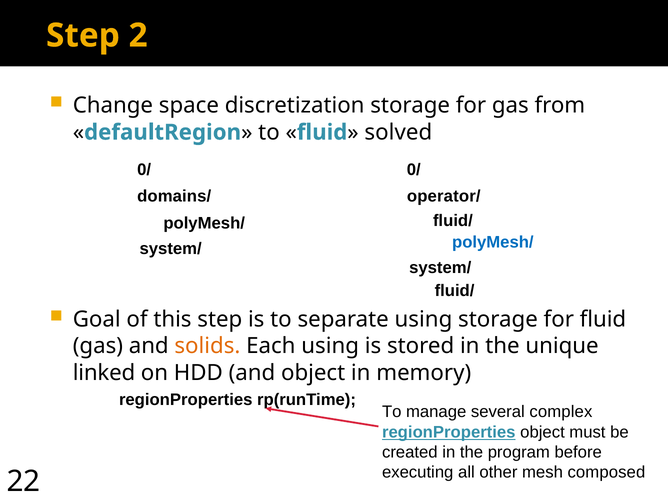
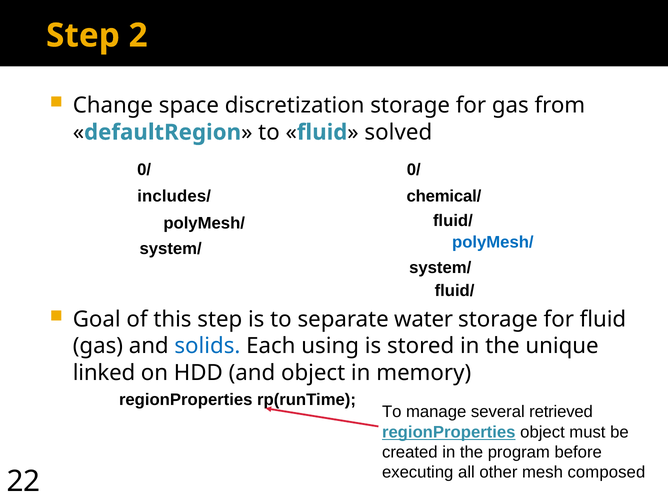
domains/: domains/ -> includes/
operator/: operator/ -> chemical/
separate using: using -> water
solids colour: orange -> blue
complex: complex -> retrieved
